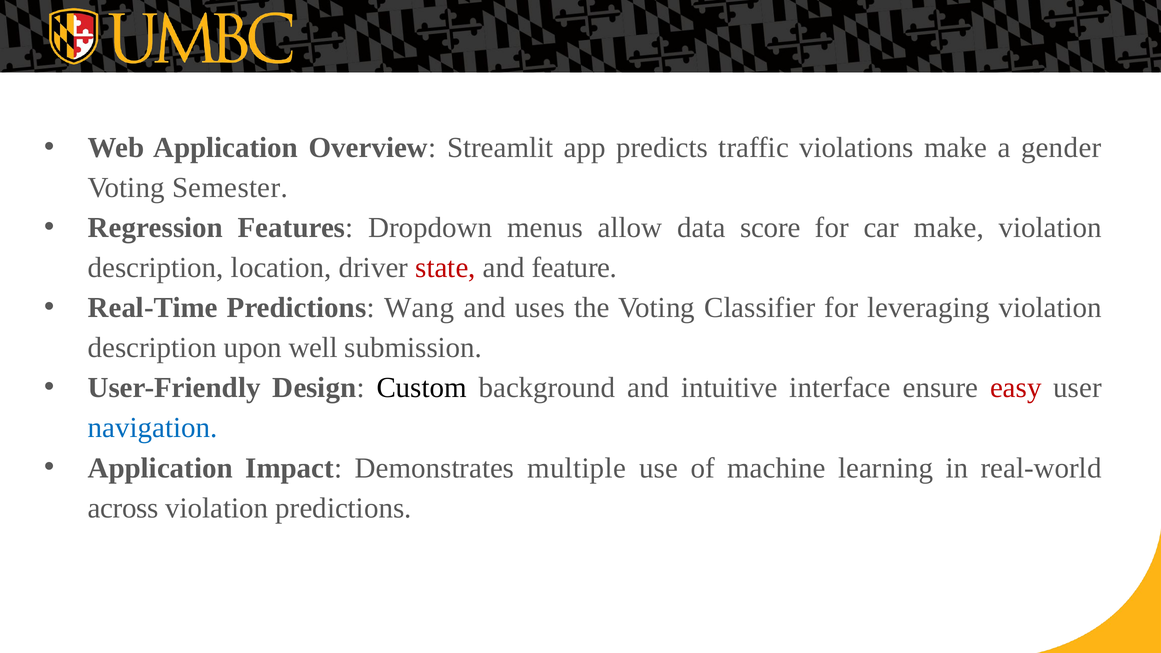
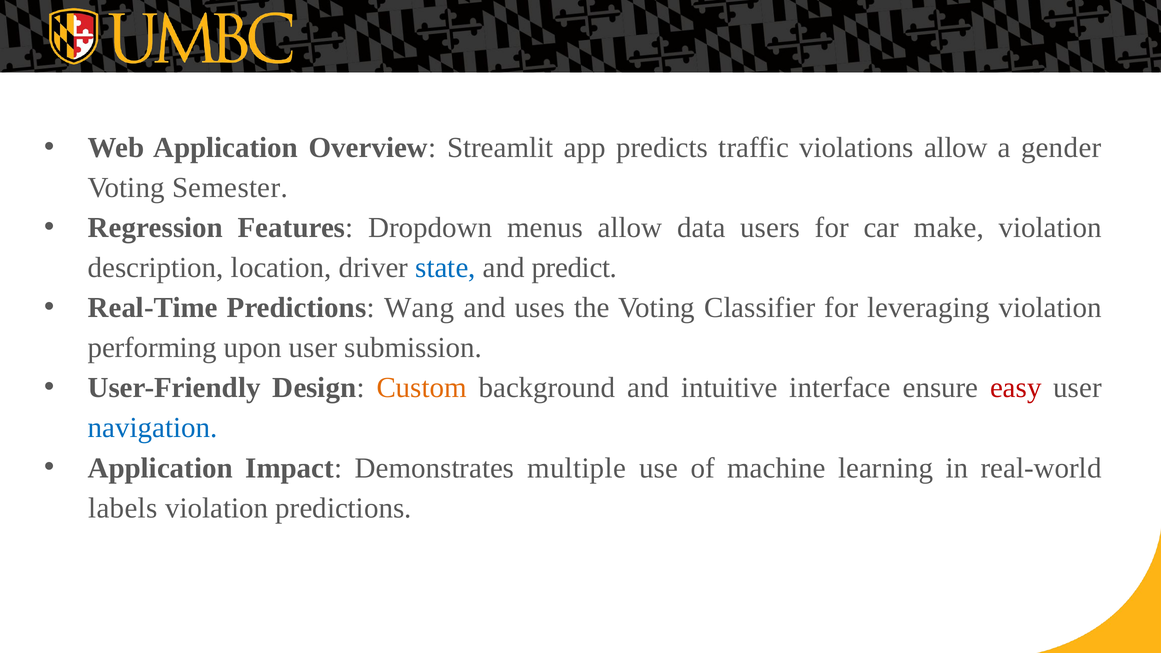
violations make: make -> allow
score: score -> users
state colour: red -> blue
feature: feature -> predict
description at (152, 348): description -> performing
upon well: well -> user
Custom colour: black -> orange
across: across -> labels
